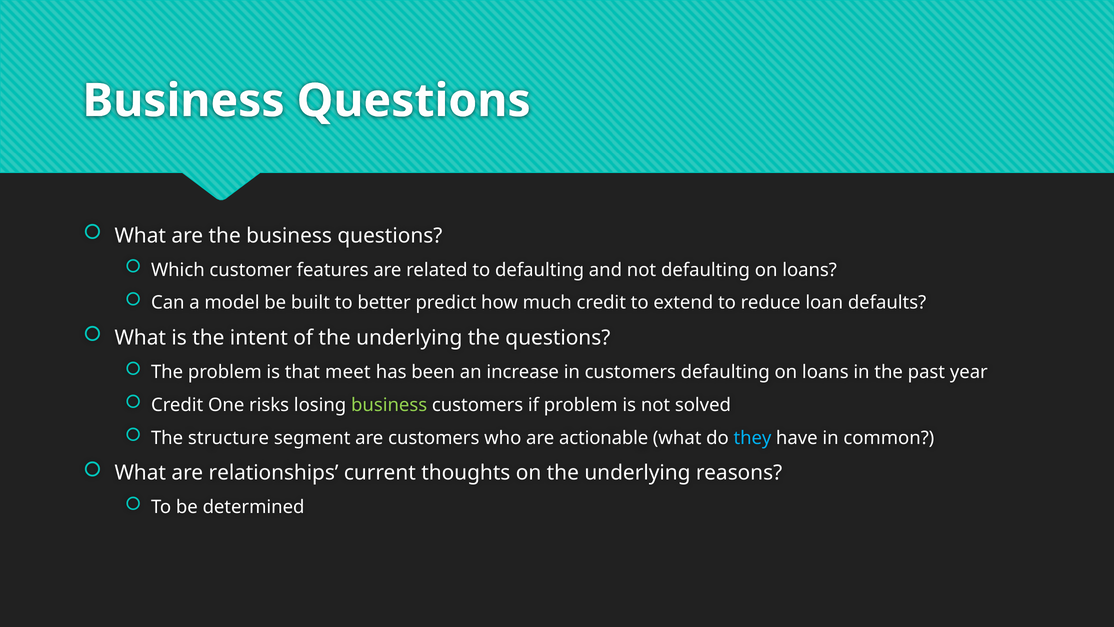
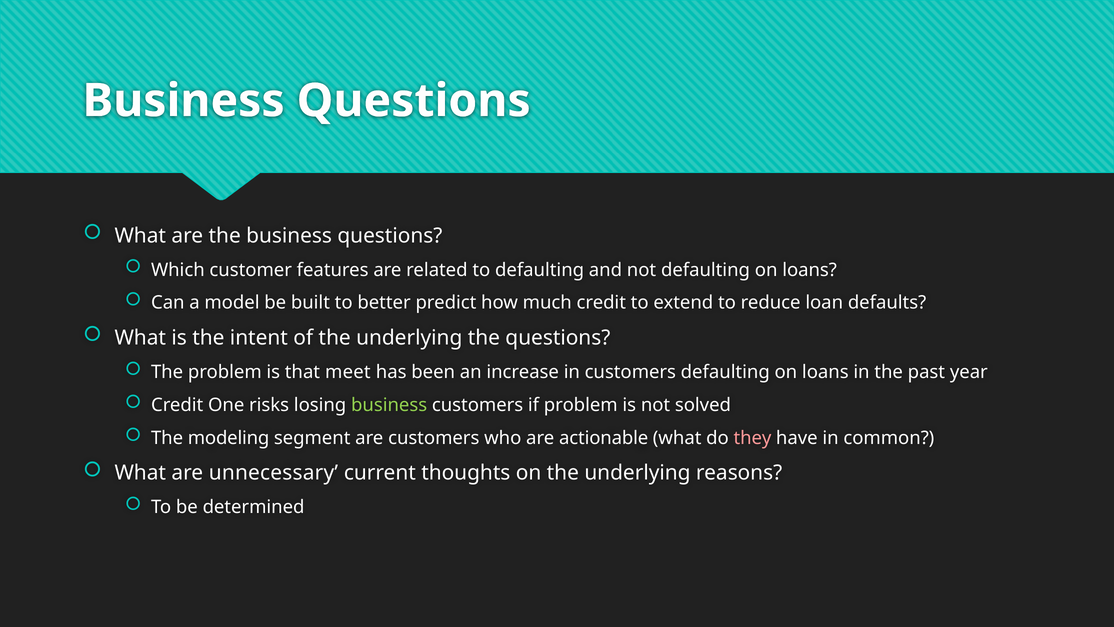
structure: structure -> modeling
they colour: light blue -> pink
relationships: relationships -> unnecessary
